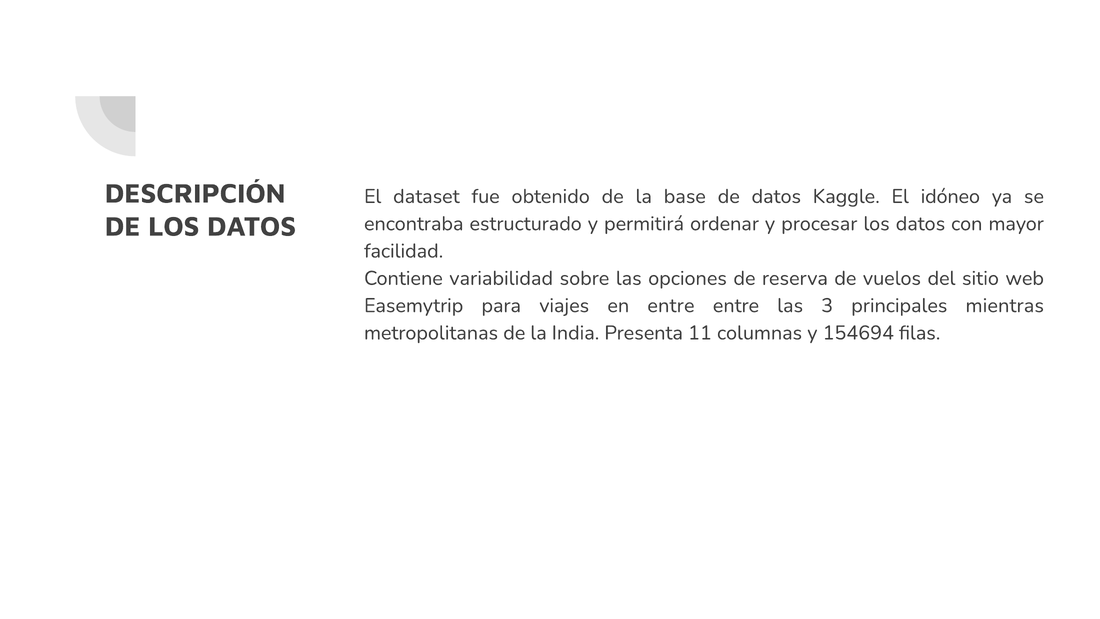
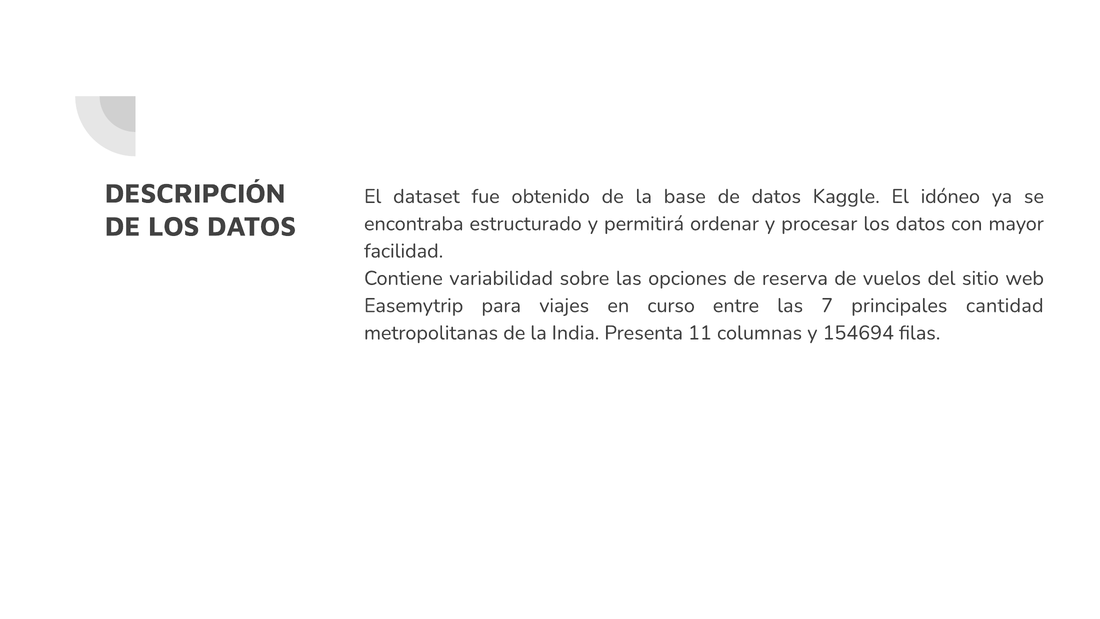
en entre: entre -> curso
3: 3 -> 7
mientras: mientras -> cantidad
